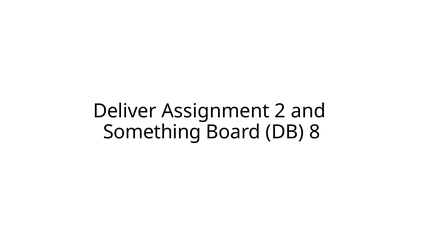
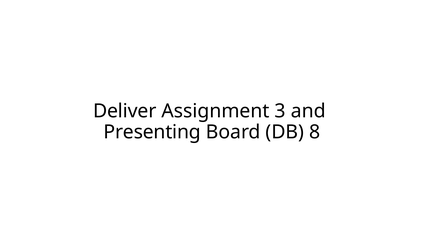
2: 2 -> 3
Something: Something -> Presenting
